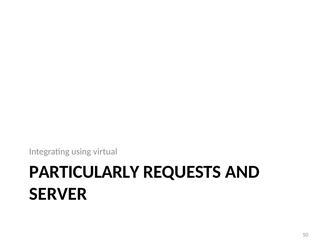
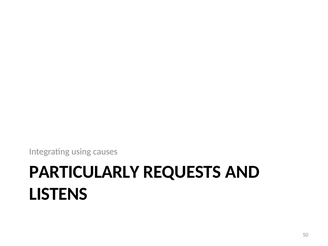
virtual: virtual -> causes
SERVER: SERVER -> LISTENS
